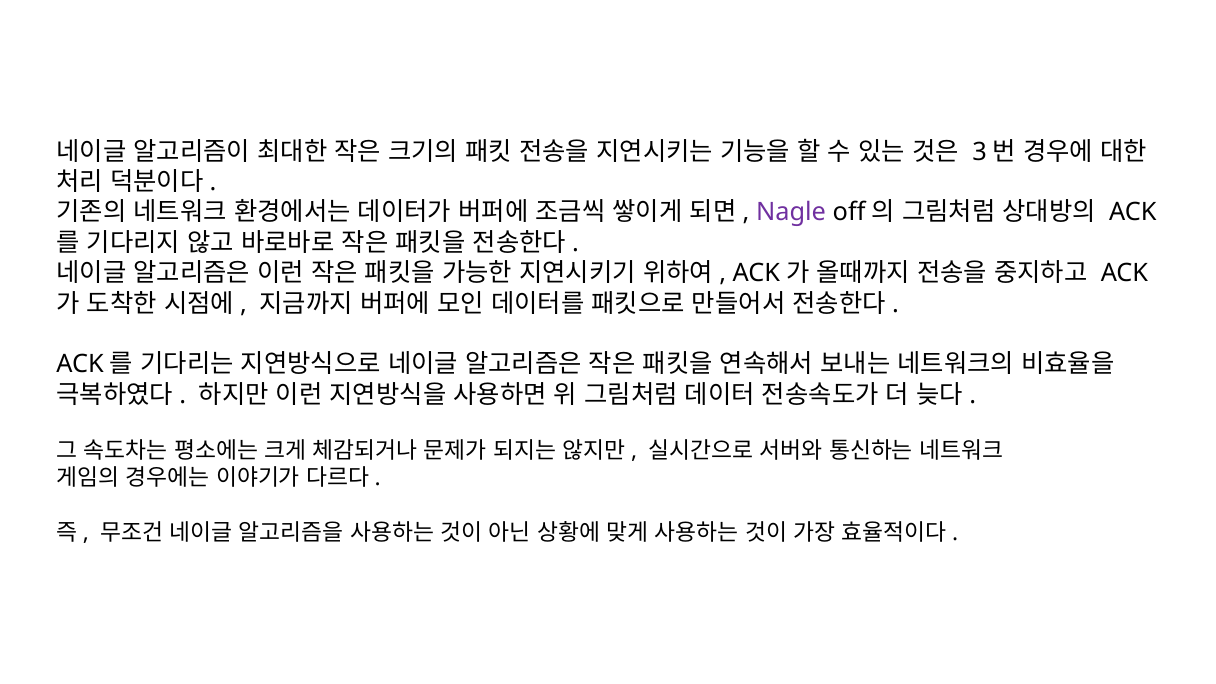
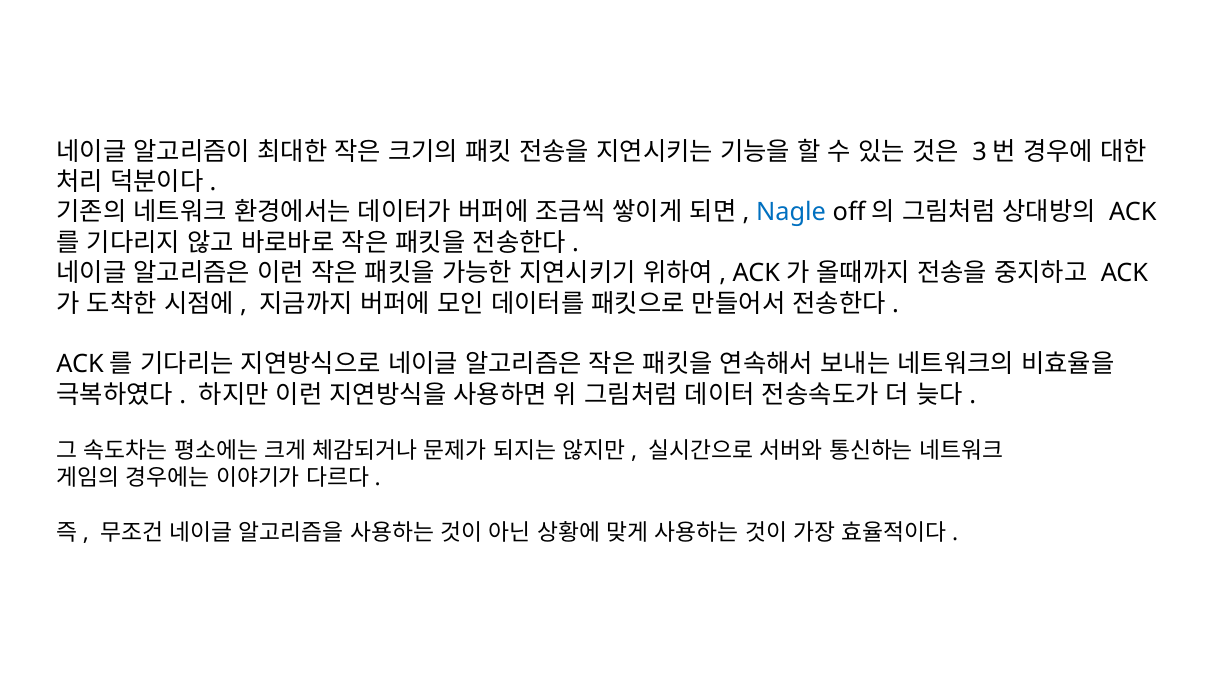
Nagle colour: purple -> blue
